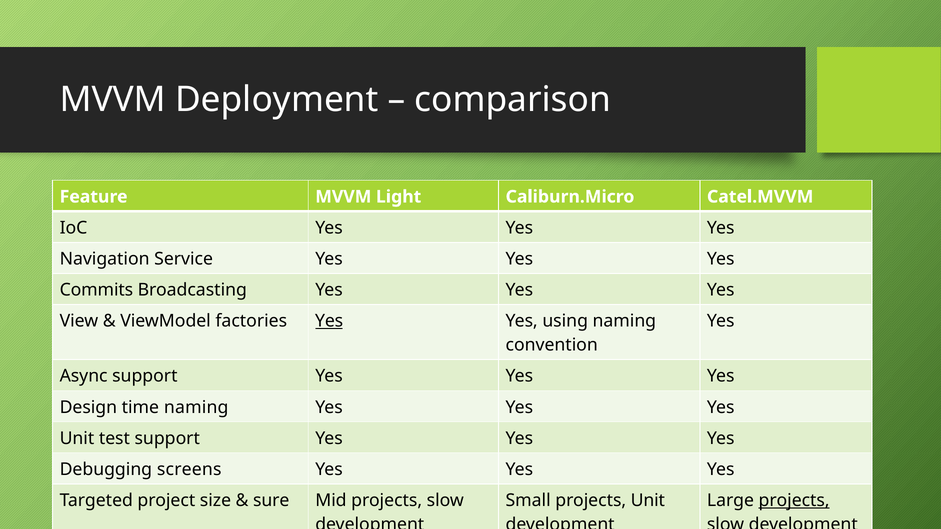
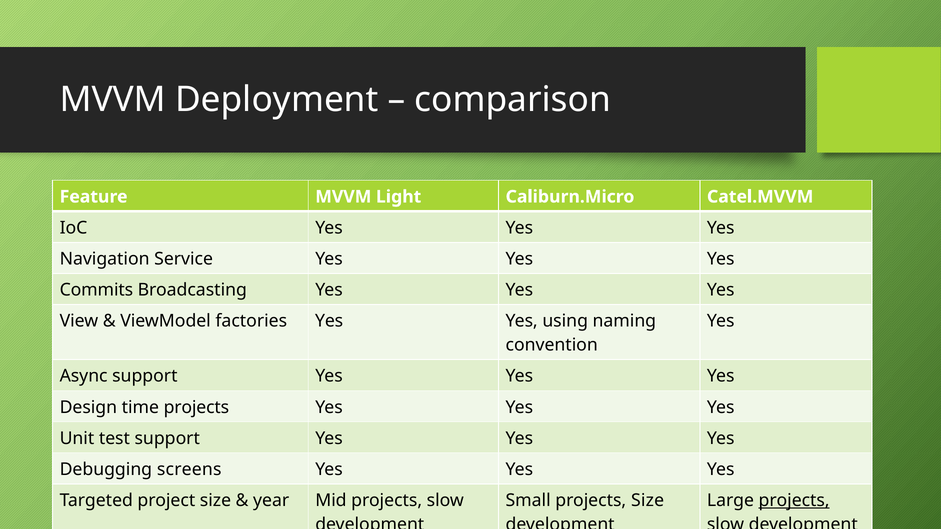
Yes at (329, 321) underline: present -> none
time naming: naming -> projects
sure: sure -> year
projects Unit: Unit -> Size
